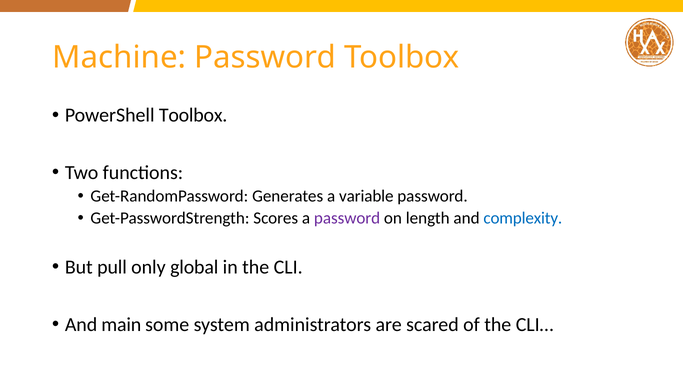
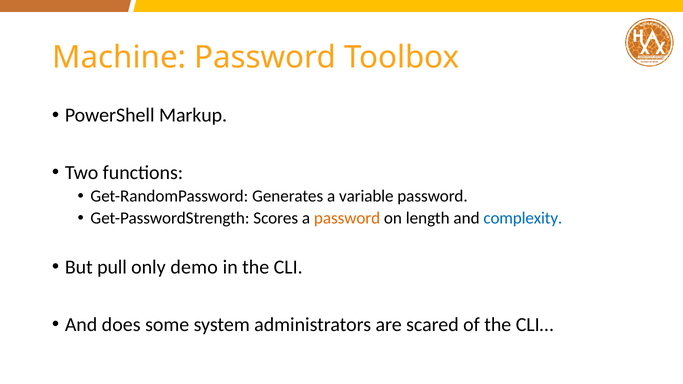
PowerShell Toolbox: Toolbox -> Markup
password at (347, 218) colour: purple -> orange
global: global -> demo
main: main -> does
